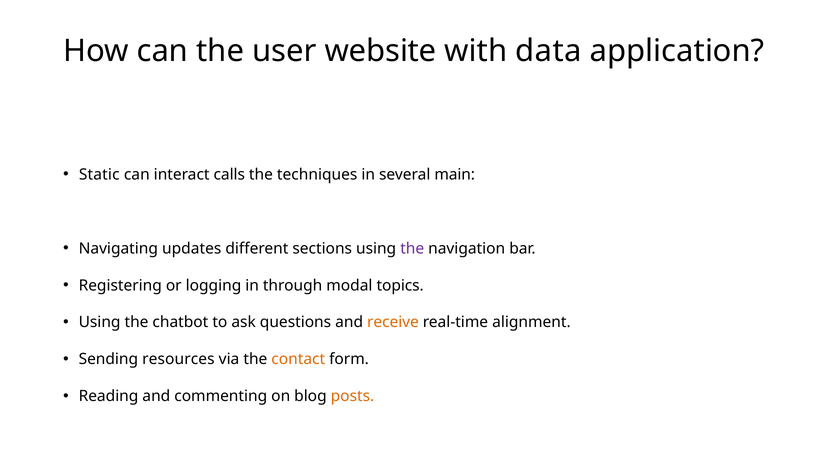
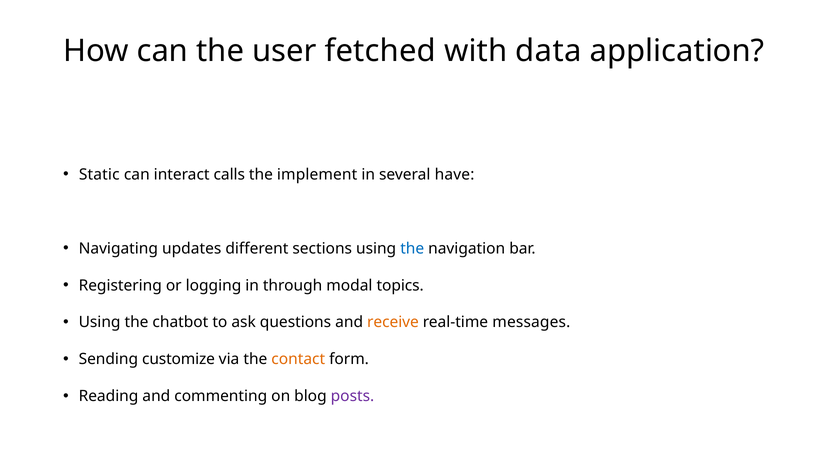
website: website -> fetched
techniques: techniques -> implement
main: main -> have
the at (412, 248) colour: purple -> blue
alignment: alignment -> messages
resources: resources -> customize
posts colour: orange -> purple
